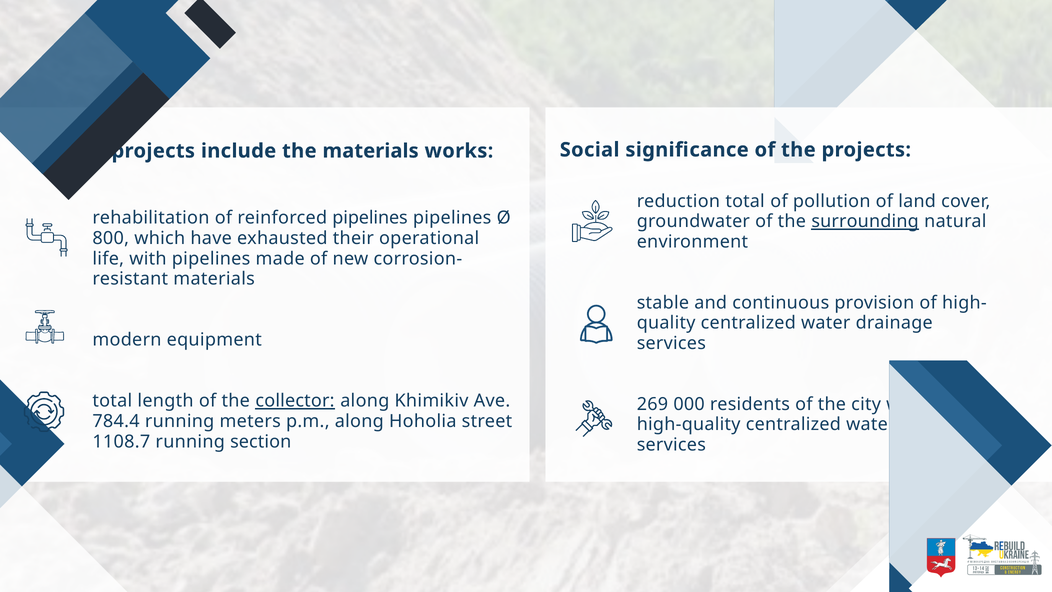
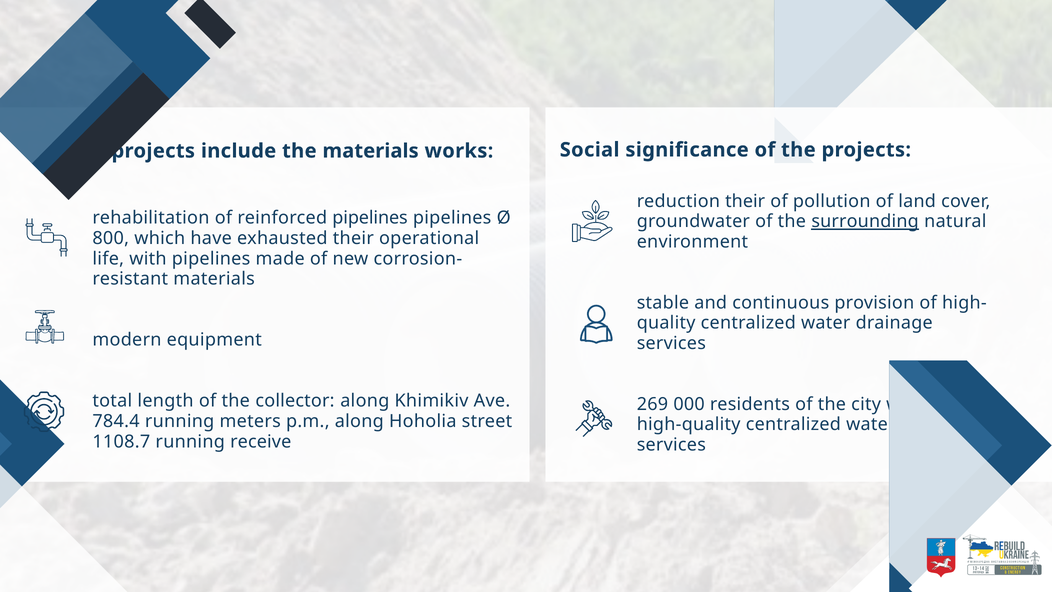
reduction total: total -> their
collector underline: present -> none
running section: section -> receive
